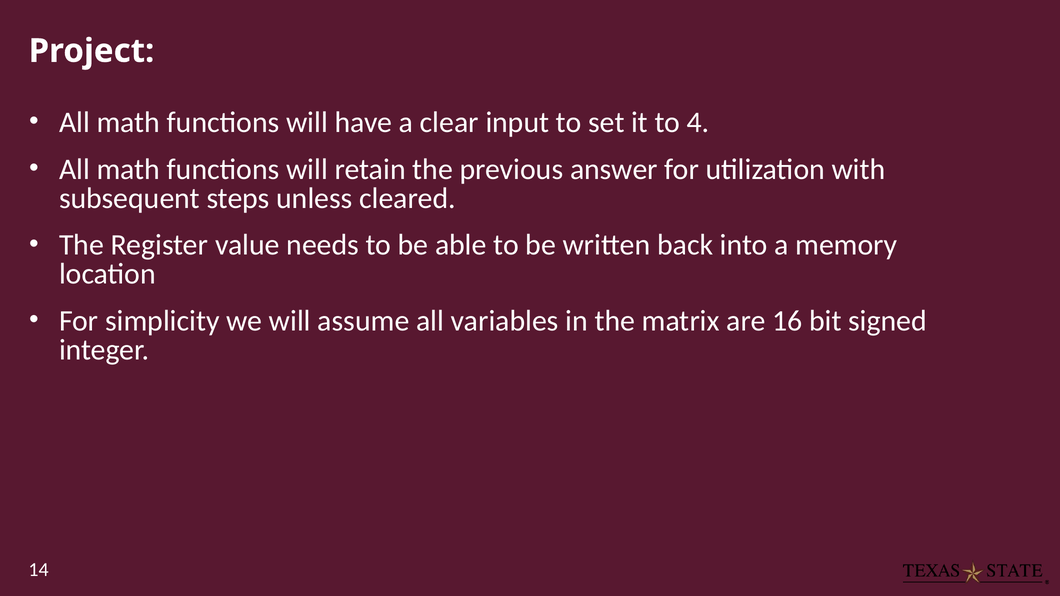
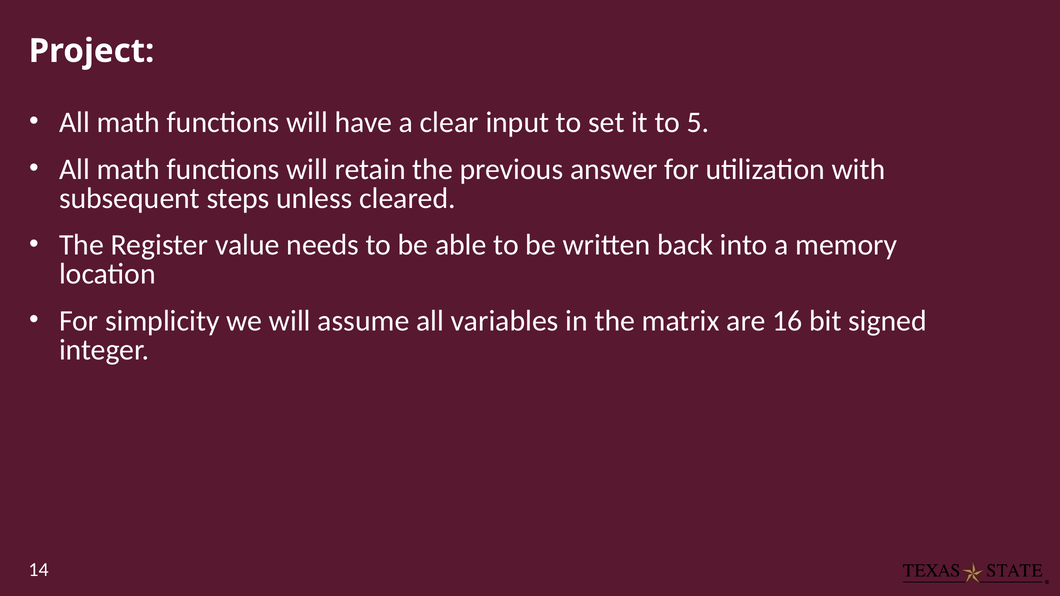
4: 4 -> 5
